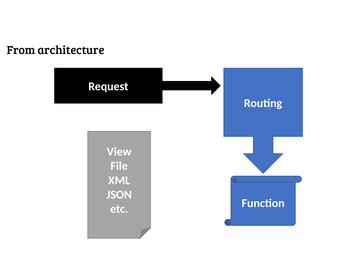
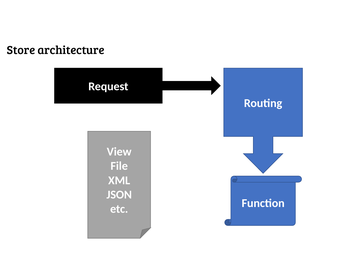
From: From -> Store
